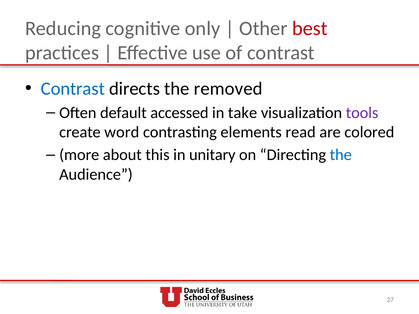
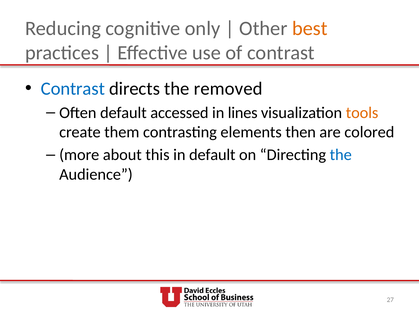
best colour: red -> orange
take: take -> lines
tools colour: purple -> orange
word: word -> them
read: read -> then
in unitary: unitary -> default
